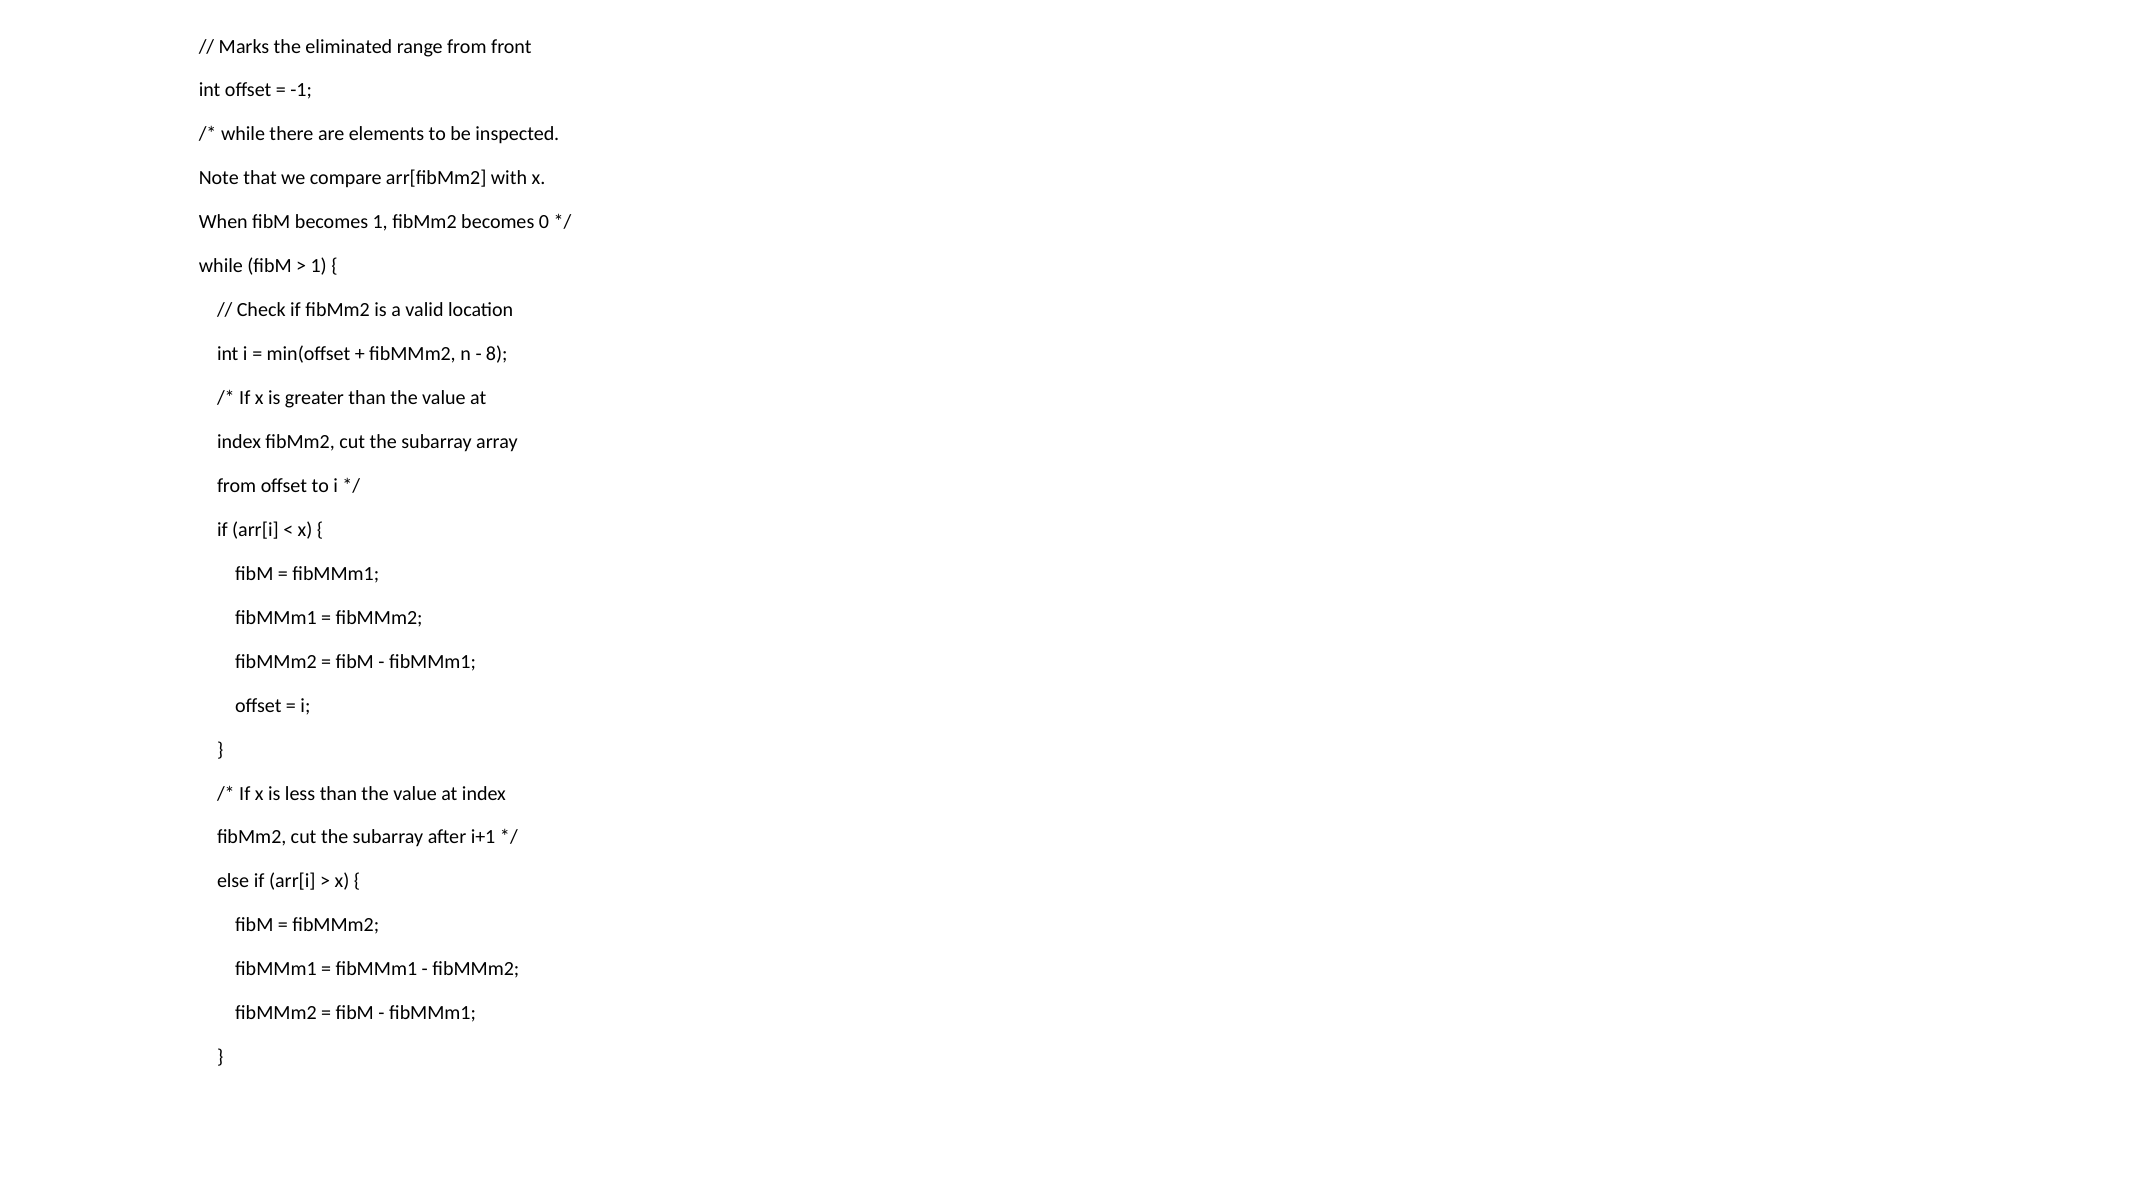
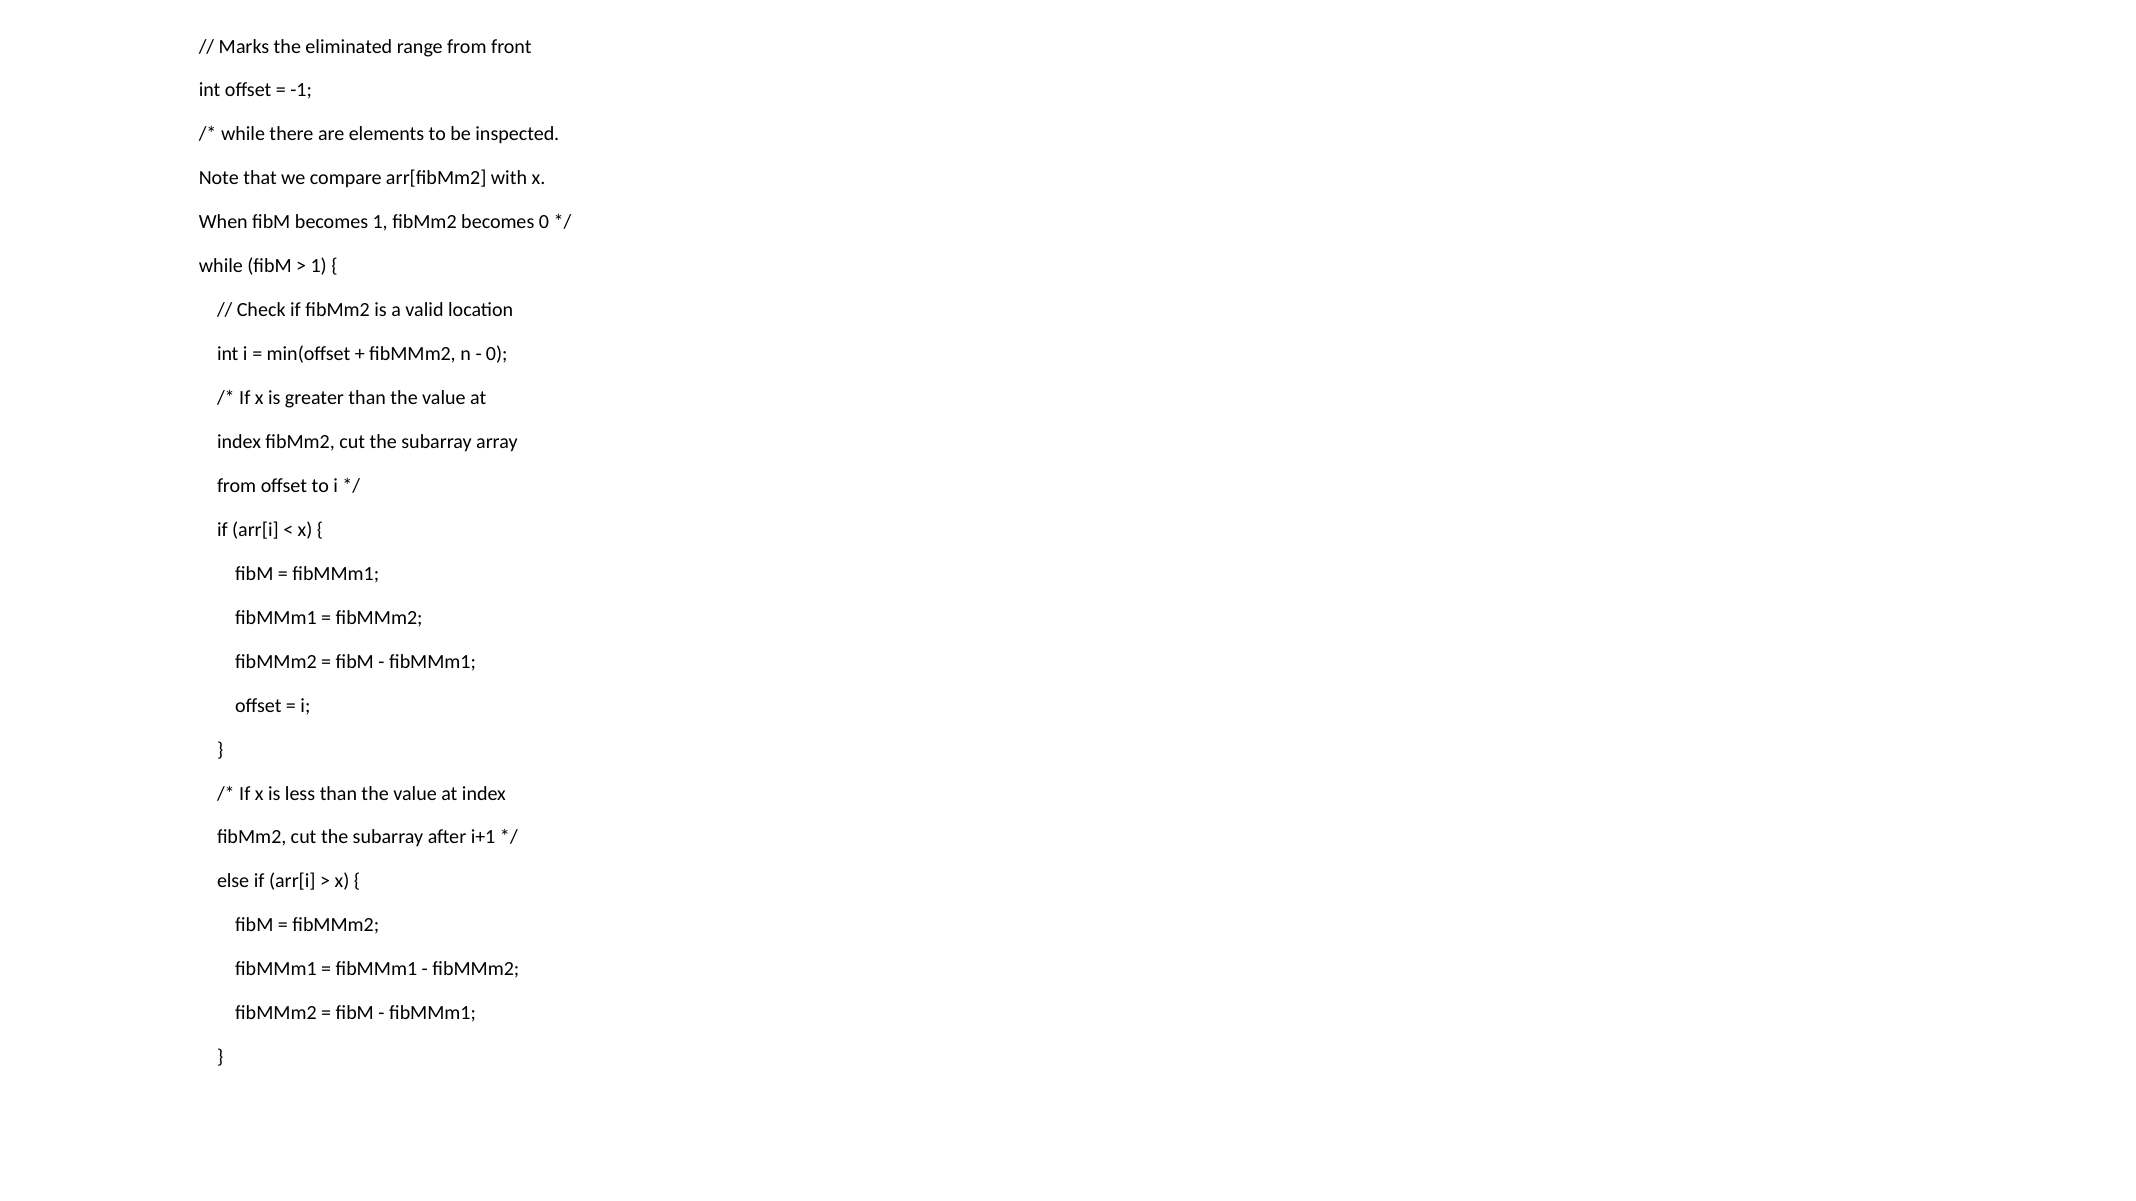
8 at (497, 354): 8 -> 0
